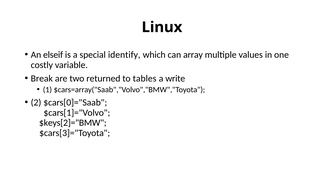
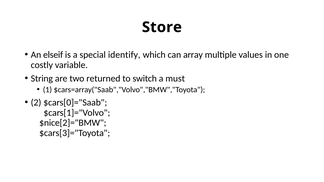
Linux: Linux -> Store
Break: Break -> String
tables: tables -> switch
write: write -> must
$keys[2]="BMW: $keys[2]="BMW -> $nice[2]="BMW
